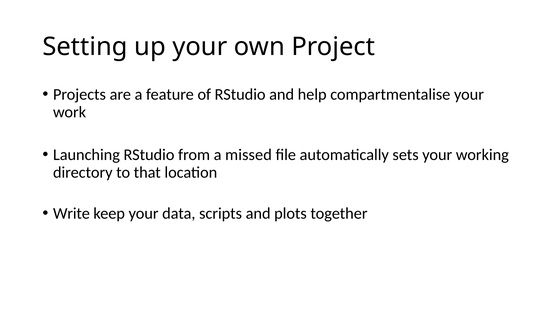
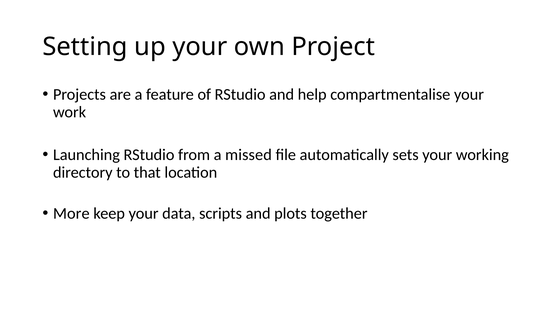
Write: Write -> More
